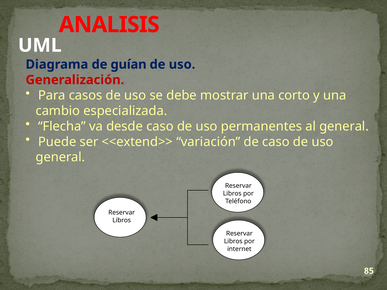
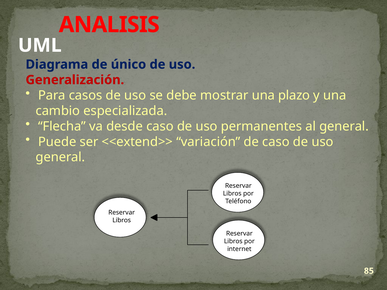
guían: guían -> único
corto: corto -> plazo
